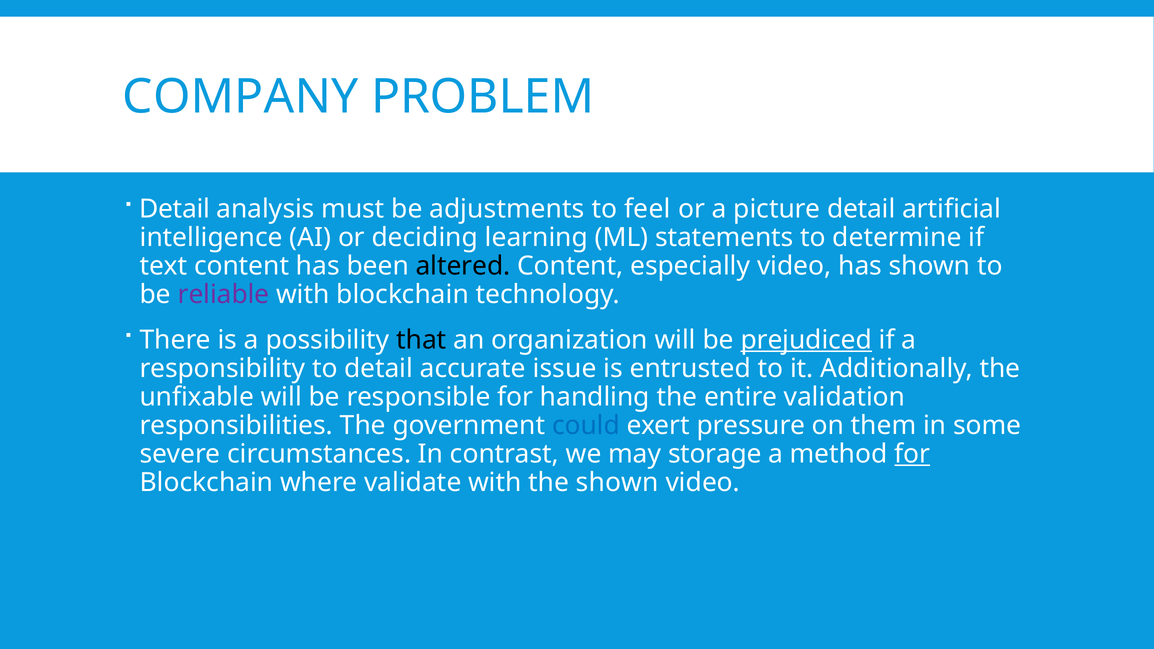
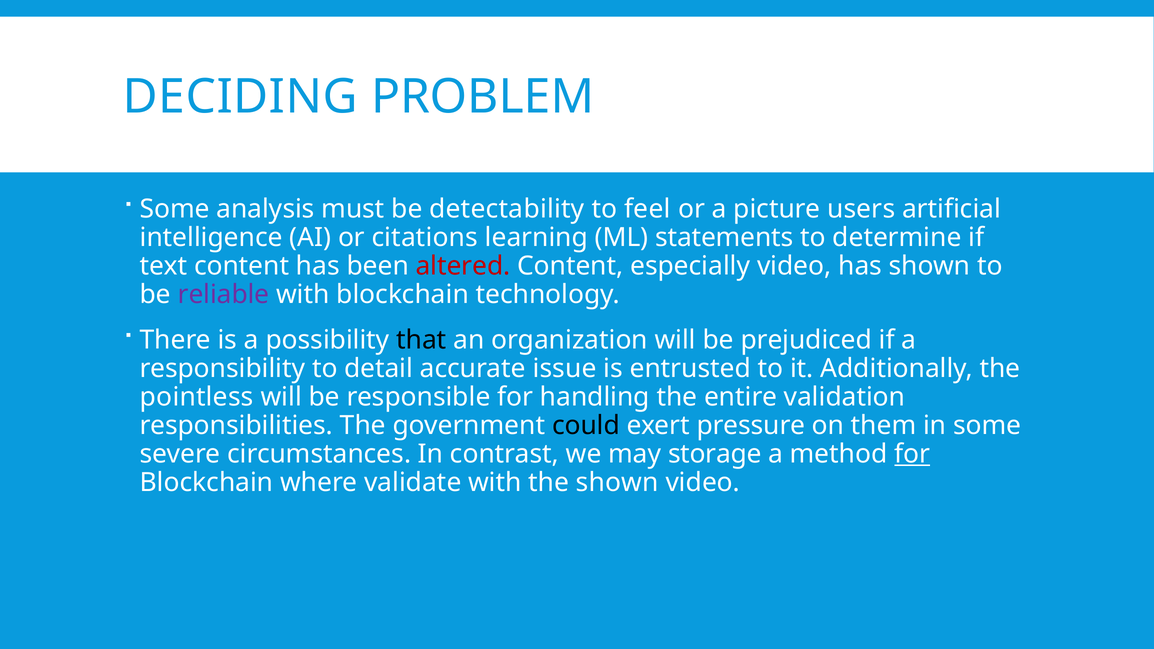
COMPANY: COMPANY -> DECIDING
Detail at (175, 209): Detail -> Some
adjustments: adjustments -> detectability
picture detail: detail -> users
deciding: deciding -> citations
altered colour: black -> red
prejudiced underline: present -> none
unfixable: unfixable -> pointless
could colour: blue -> black
